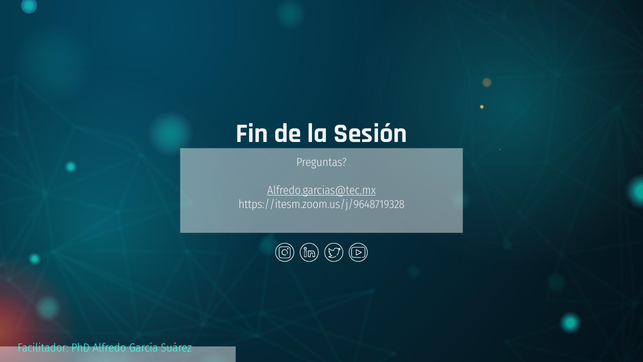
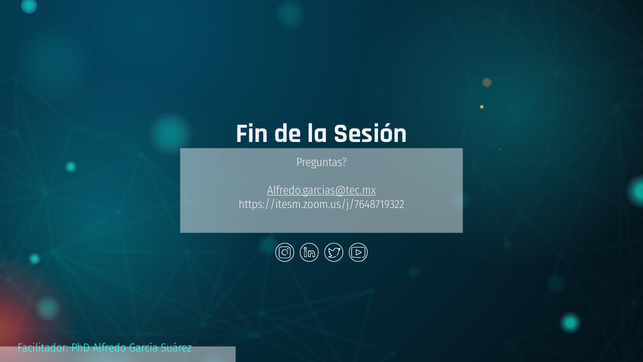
https://itesm.zoom.us/j/9648719328: https://itesm.zoom.us/j/9648719328 -> https://itesm.zoom.us/j/7648719322
